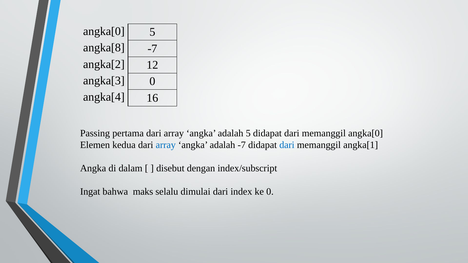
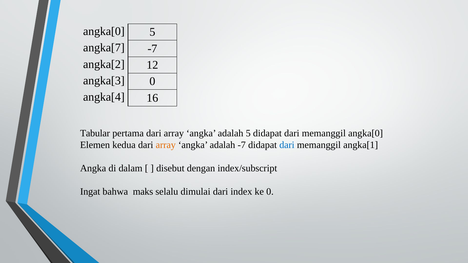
angka[8: angka[8 -> angka[7
Passing: Passing -> Tabular
array at (166, 145) colour: blue -> orange
